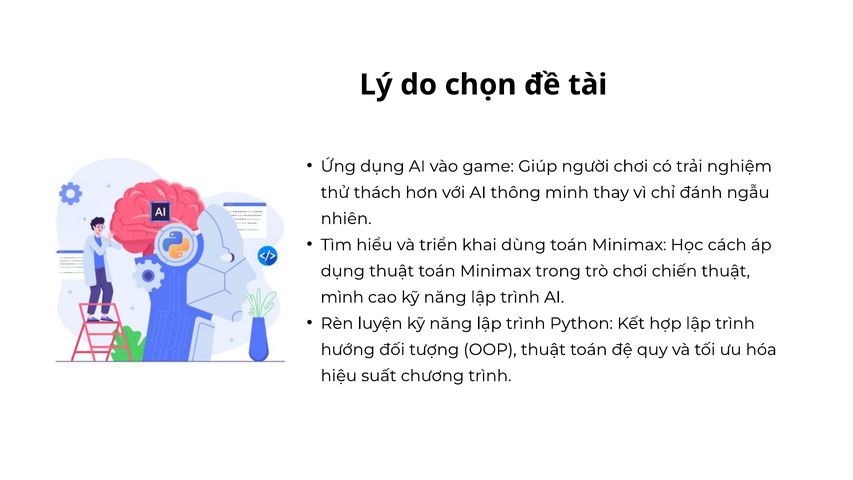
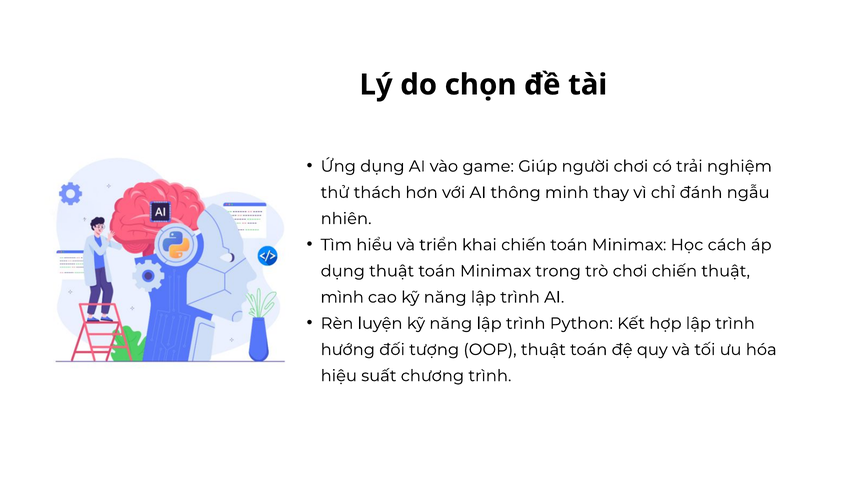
khai dùng: dùng -> chiến
